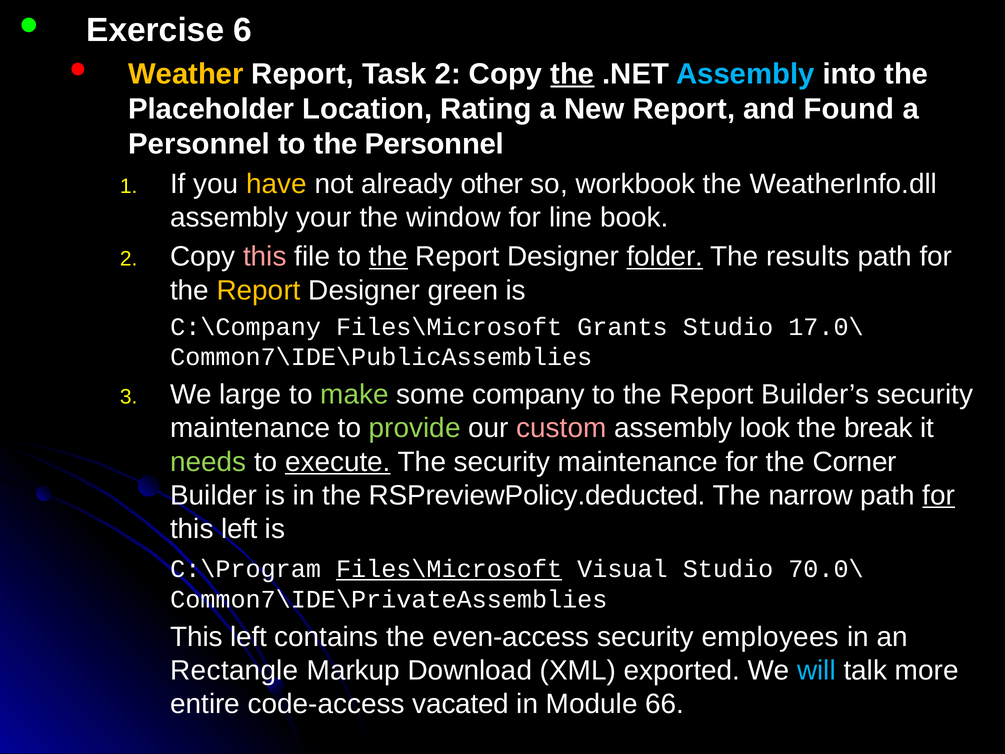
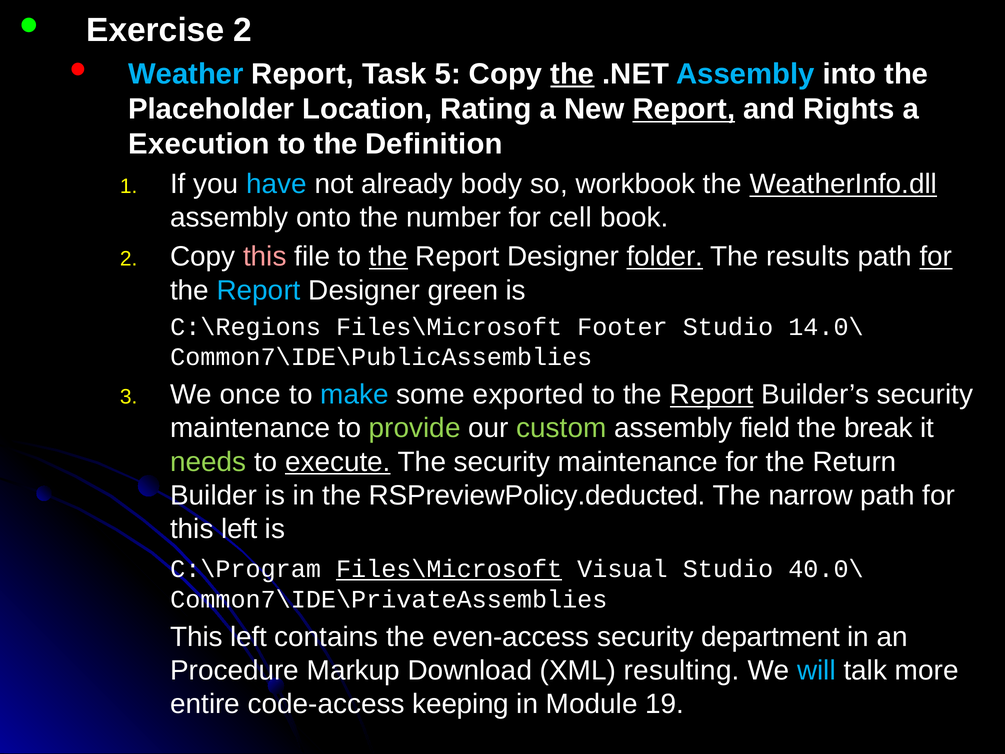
Exercise 6: 6 -> 2
Weather colour: yellow -> light blue
Task 2: 2 -> 5
Report at (684, 109) underline: none -> present
Found: Found -> Rights
Personnel at (199, 144): Personnel -> Execution
the Personnel: Personnel -> Definition
have colour: yellow -> light blue
other: other -> body
WeatherInfo.dll underline: none -> present
your: your -> onto
window: window -> number
line: line -> cell
for at (936, 257) underline: none -> present
Report at (259, 290) colour: yellow -> light blue
C:\Company: C:\Company -> C:\Regions
Grants: Grants -> Footer
17.0\: 17.0\ -> 14.0\
large: large -> once
make colour: light green -> light blue
company: company -> exported
Report at (712, 395) underline: none -> present
custom colour: pink -> light green
look: look -> field
Corner: Corner -> Return
for at (939, 495) underline: present -> none
70.0\: 70.0\ -> 40.0\
employees: employees -> department
Rectangle: Rectangle -> Procedure
exported: exported -> resulting
vacated: vacated -> keeping
66: 66 -> 19
